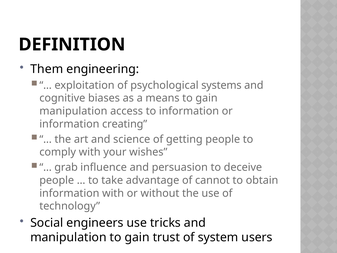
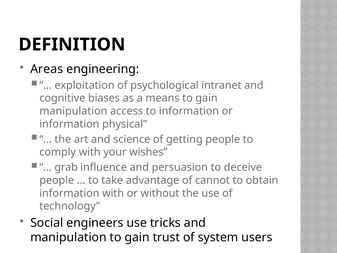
Them: Them -> Areas
systems: systems -> intranet
creating: creating -> physical
